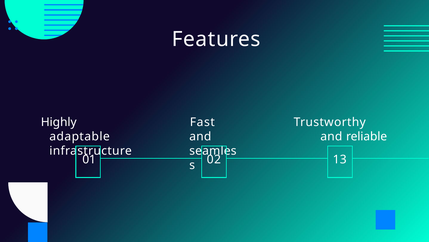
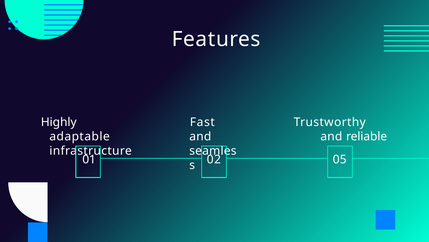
13: 13 -> 05
